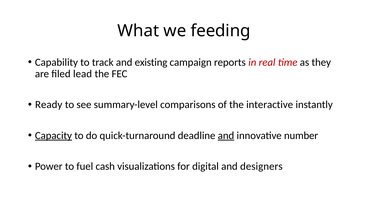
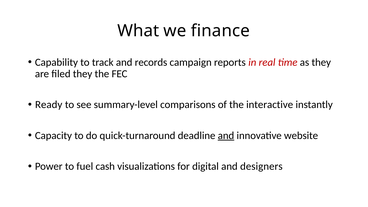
feeding: feeding -> finance
existing: existing -> records
filed lead: lead -> they
Capacity underline: present -> none
number: number -> website
